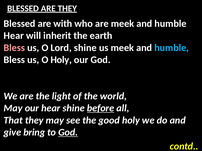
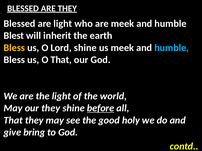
are with: with -> light
Hear at (14, 36): Hear -> Blest
Bless at (14, 48) colour: pink -> yellow
O Holy: Holy -> That
our hear: hear -> they
God at (68, 133) underline: present -> none
